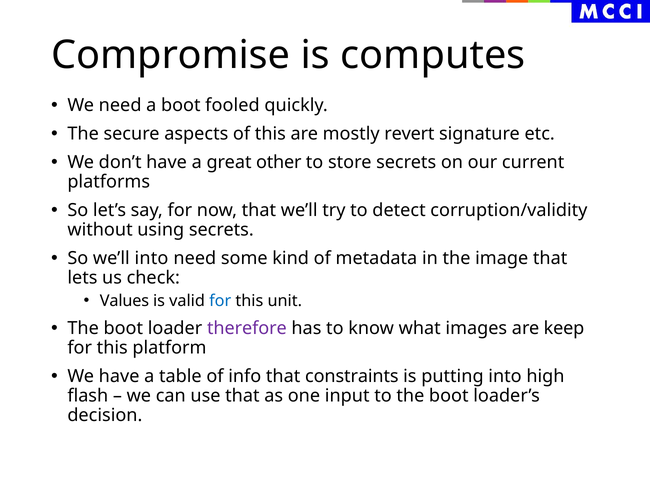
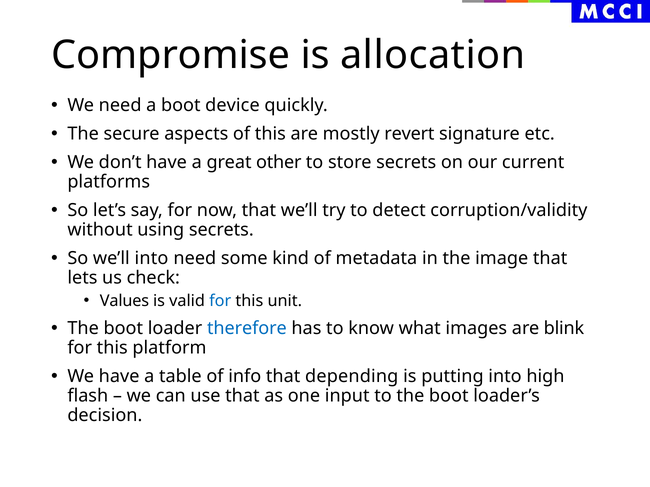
computes: computes -> allocation
fooled: fooled -> device
therefore colour: purple -> blue
keep: keep -> blink
constraints: constraints -> depending
